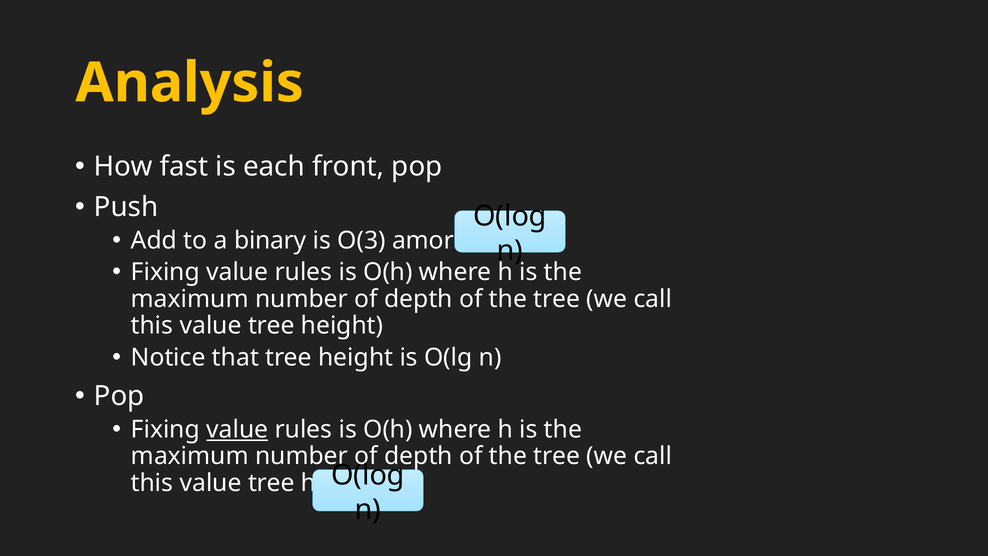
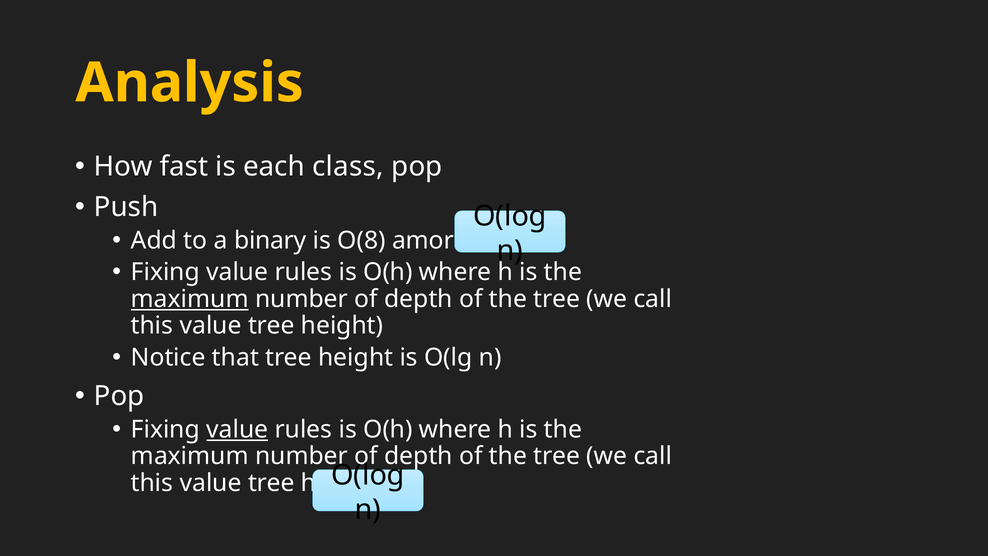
front: front -> class
O(3: O(3 -> O(8
maximum at (190, 299) underline: none -> present
